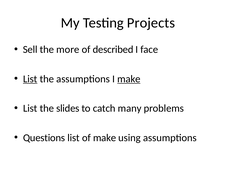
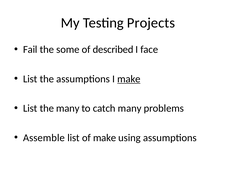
Sell: Sell -> Fail
more: more -> some
List at (30, 79) underline: present -> none
the slides: slides -> many
Questions: Questions -> Assemble
